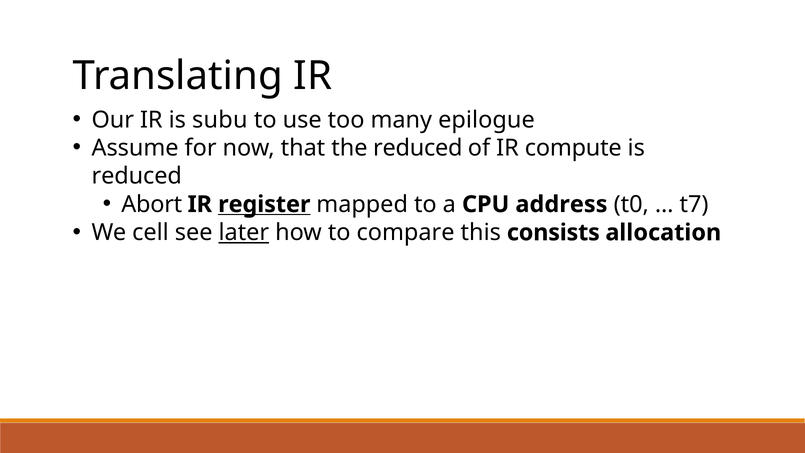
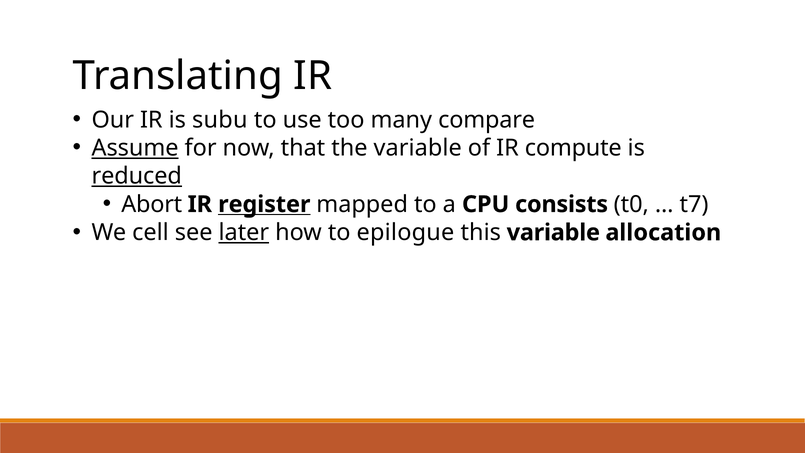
epilogue: epilogue -> compare
Assume underline: none -> present
the reduced: reduced -> variable
reduced at (137, 176) underline: none -> present
address: address -> consists
compare: compare -> epilogue
this consists: consists -> variable
